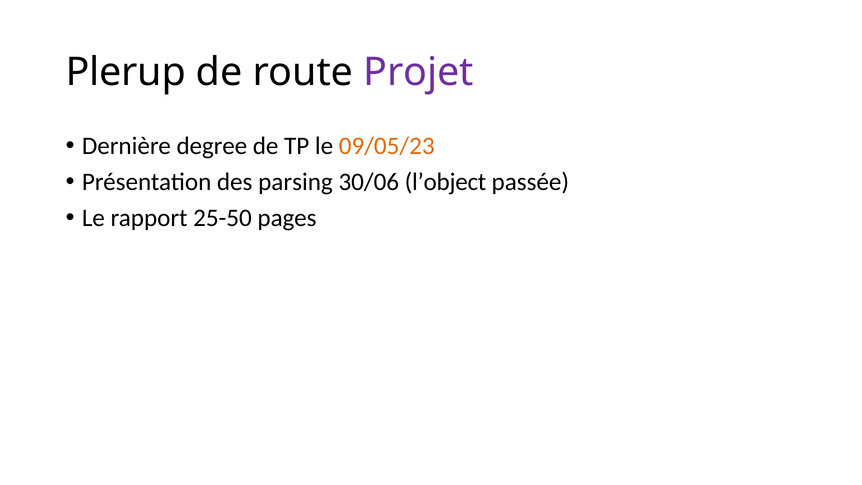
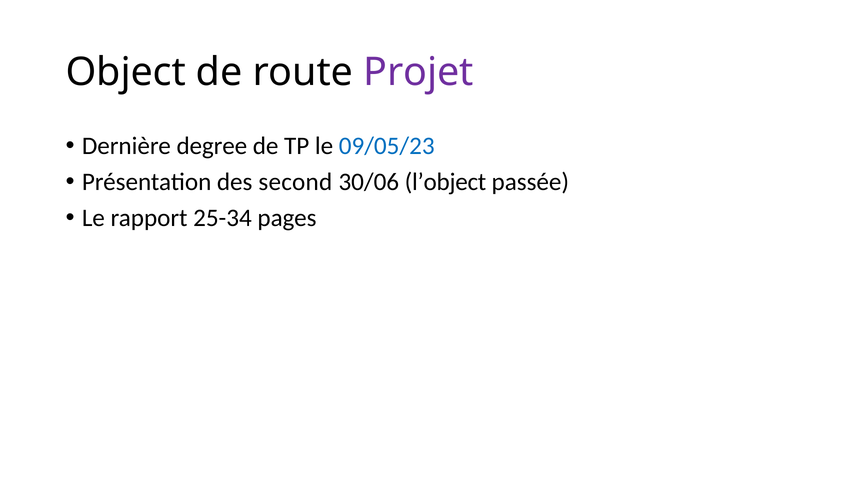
Plerup: Plerup -> Object
09/05/23 colour: orange -> blue
parsing: parsing -> second
25-50: 25-50 -> 25-34
